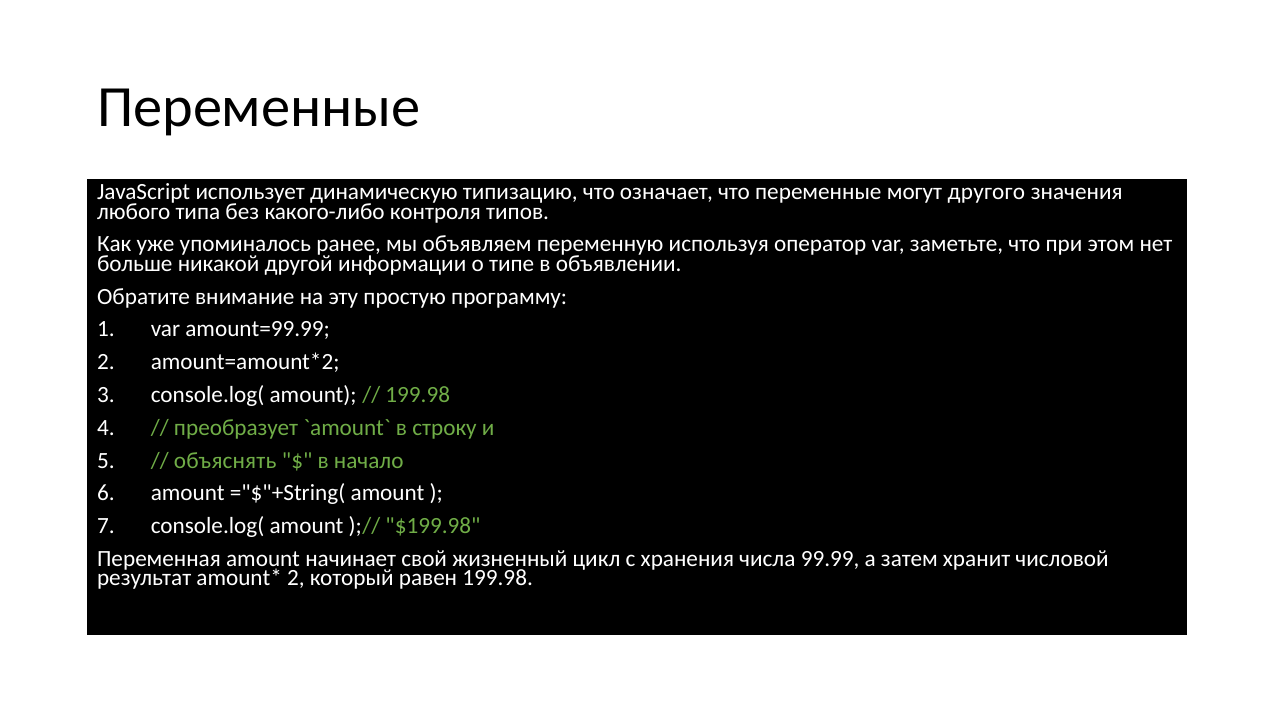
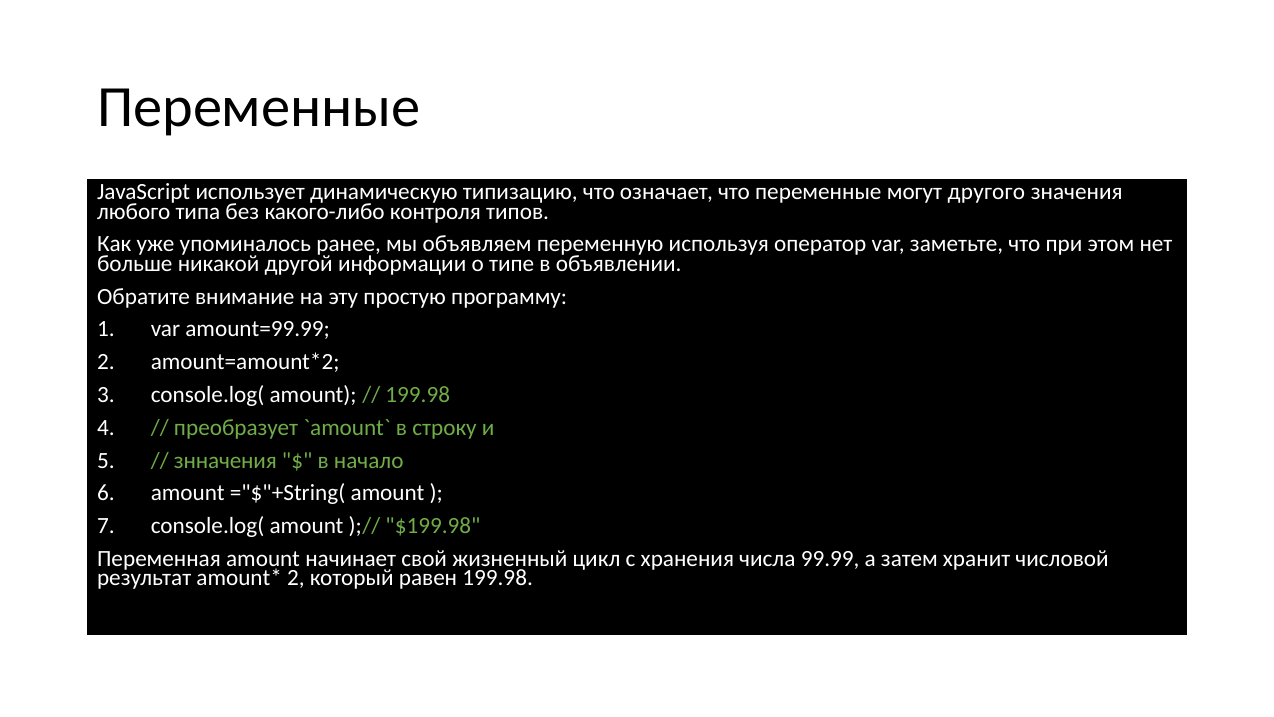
объяснять: объяснять -> знначения
